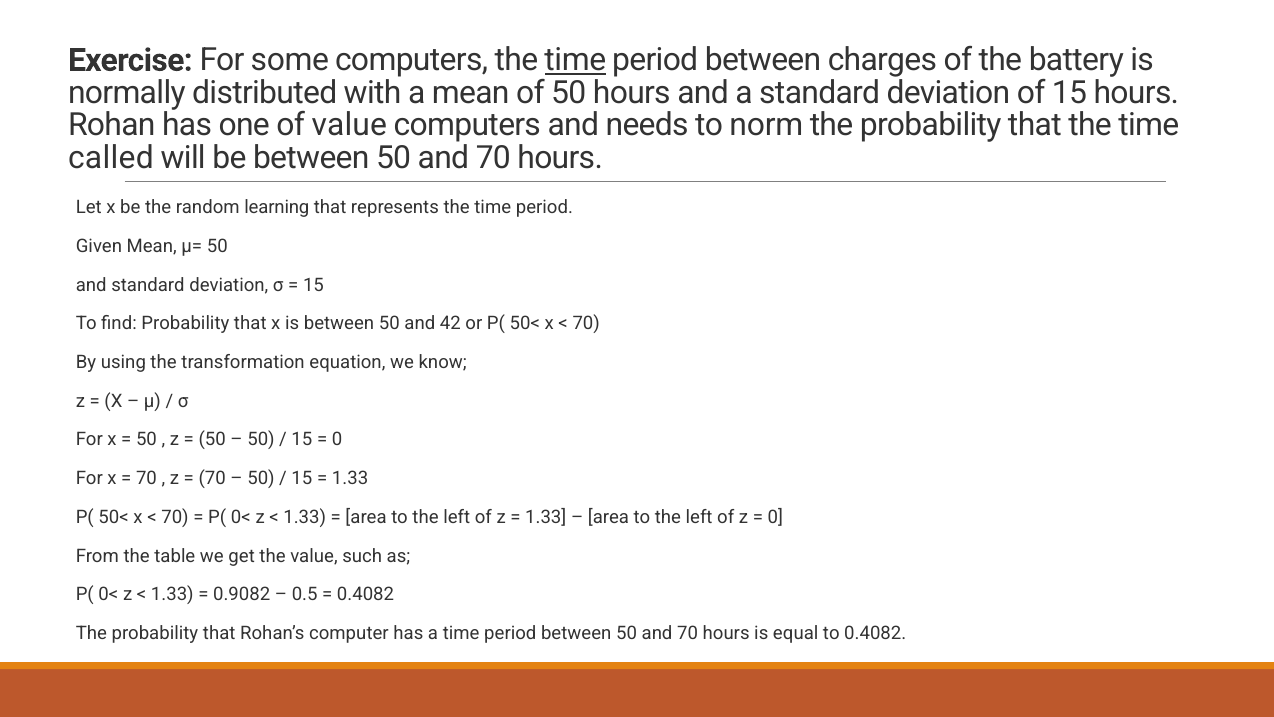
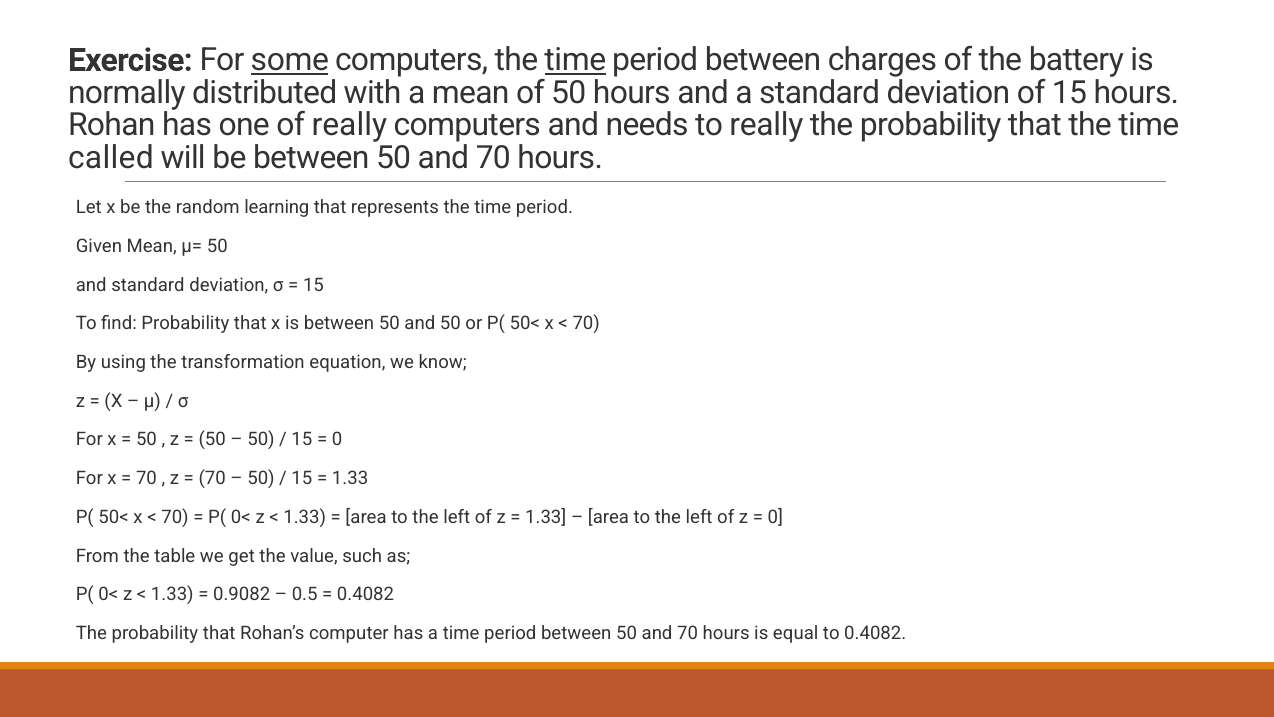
some underline: none -> present
of value: value -> really
to norm: norm -> really
and 42: 42 -> 50
